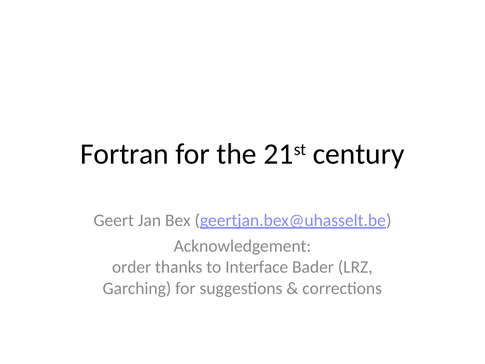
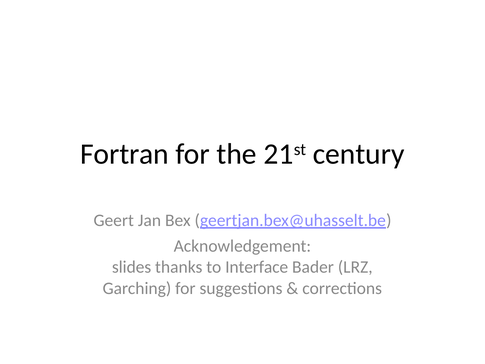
order: order -> slides
